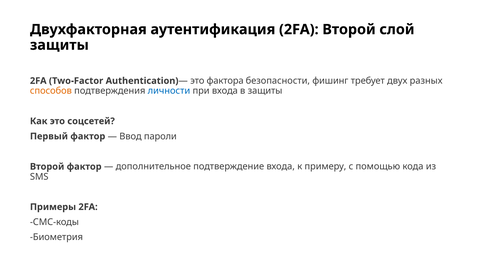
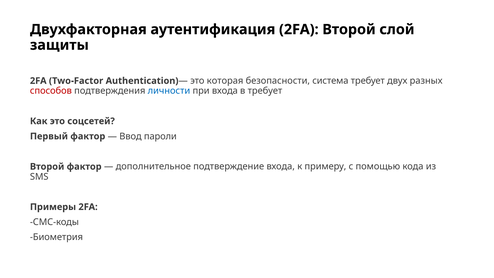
фактора: фактора -> которая
фишинг: фишинг -> система
способов colour: orange -> red
в защиты: защиты -> требует
